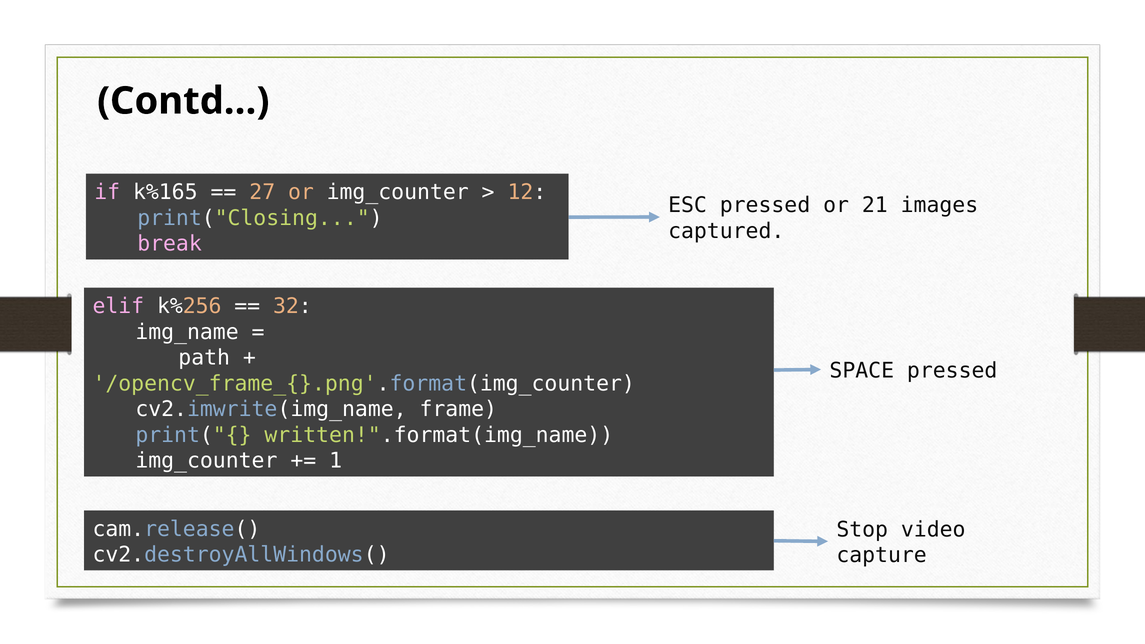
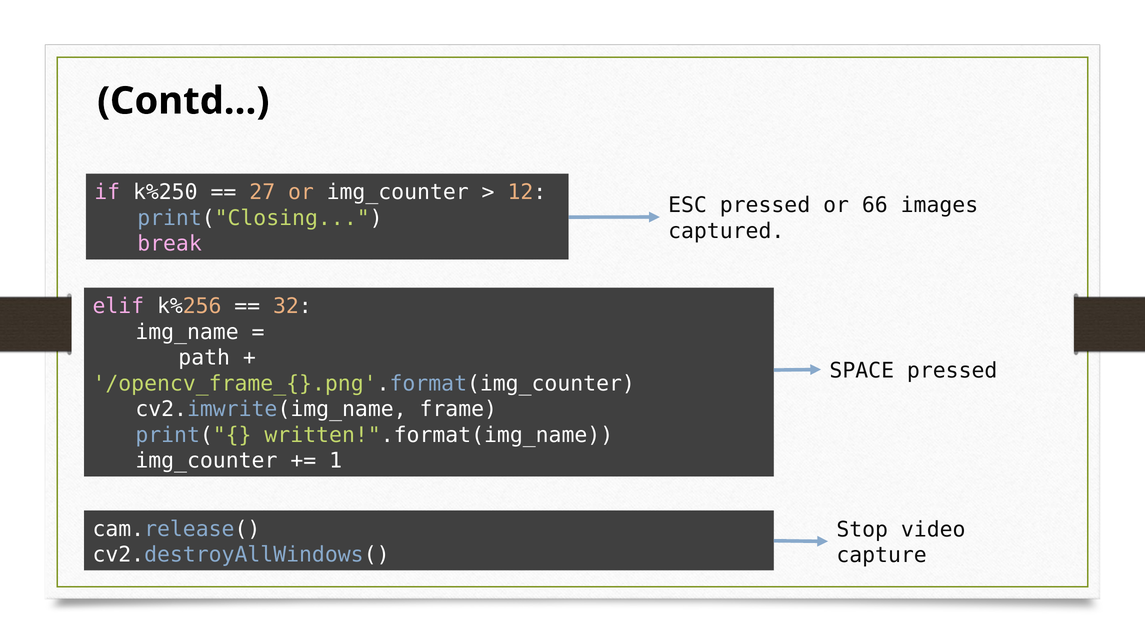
k%165: k%165 -> k%250
21: 21 -> 66
